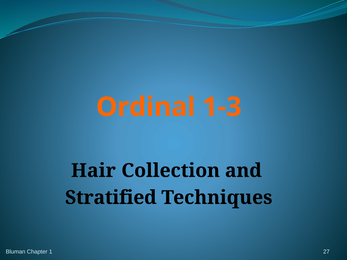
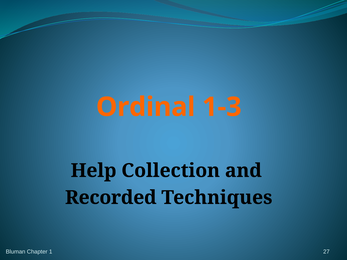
Hair: Hair -> Help
Stratified: Stratified -> Recorded
